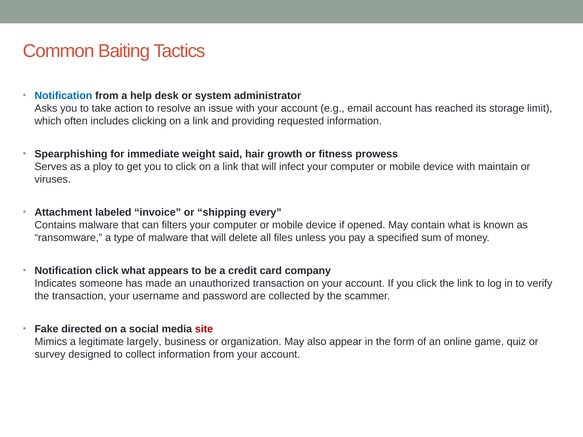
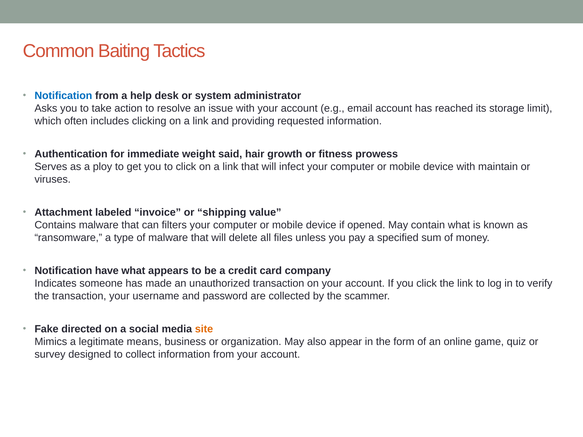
Spearphishing: Spearphishing -> Authentication
every: every -> value
Notification click: click -> have
site colour: red -> orange
largely: largely -> means
